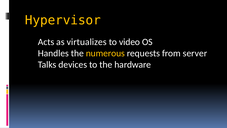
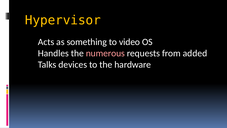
virtualizes: virtualizes -> something
numerous colour: yellow -> pink
server: server -> added
